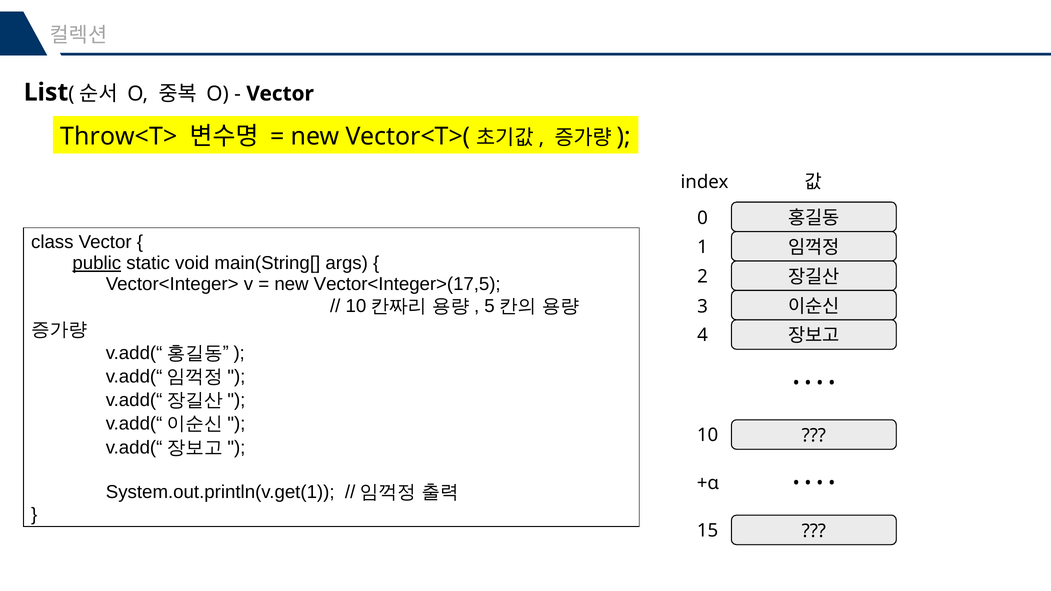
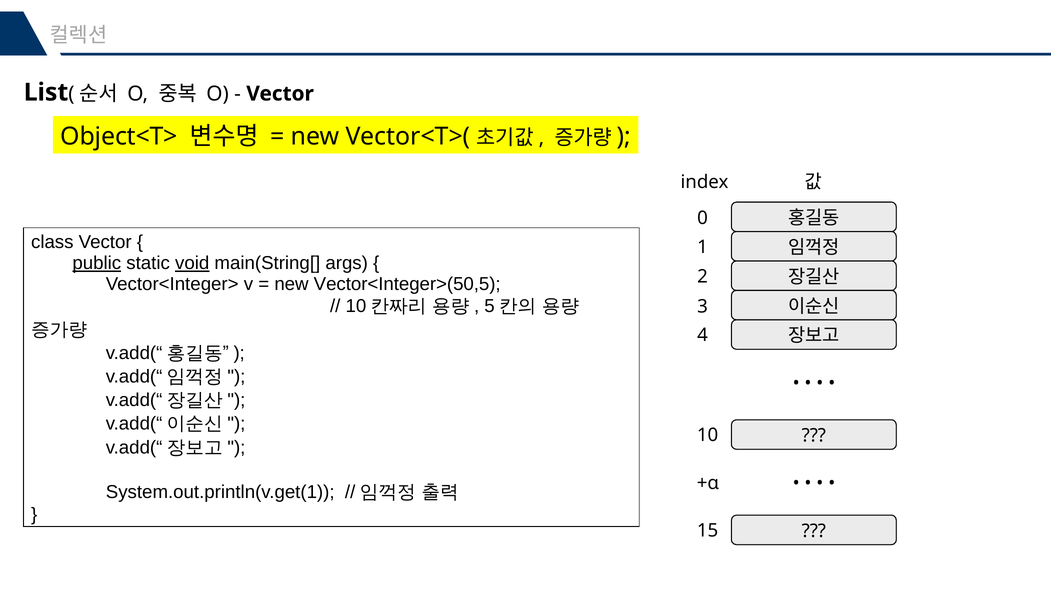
Throw<T>: Throw<T> -> Object<T>
void underline: none -> present
Vector<Integer>(17,5: Vector<Integer>(17,5 -> Vector<Integer>(50,5
